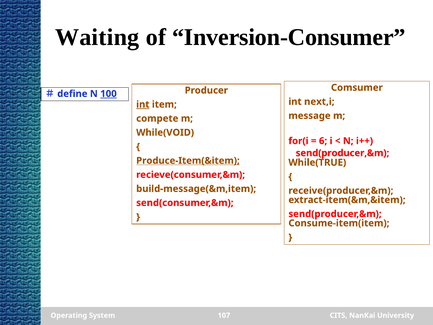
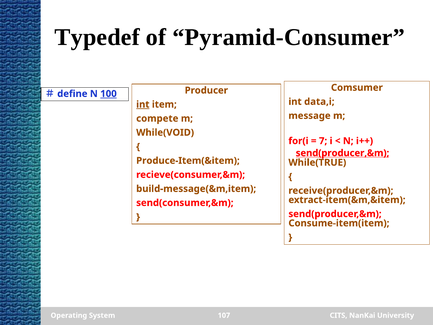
Waiting: Waiting -> Typedef
Inversion-Consumer: Inversion-Consumer -> Pyramid-Consumer
next,i: next,i -> data,i
6: 6 -> 7
send(producer,&m at (342, 153) underline: none -> present
Produce-Item(&item underline: present -> none
